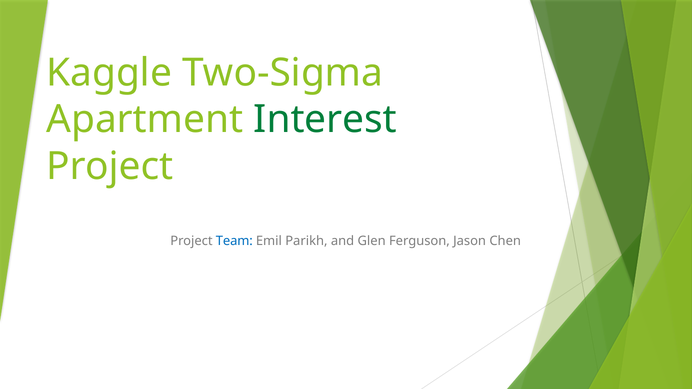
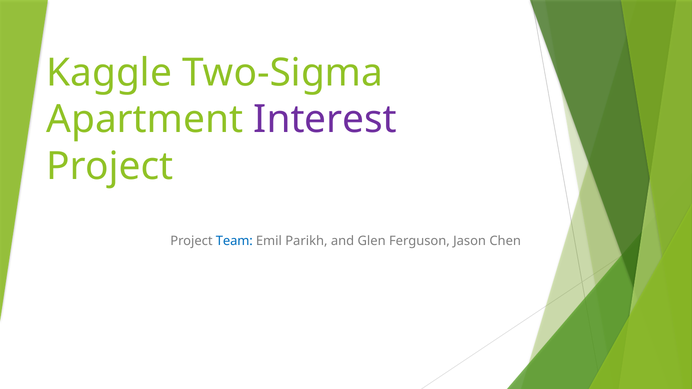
Interest colour: green -> purple
